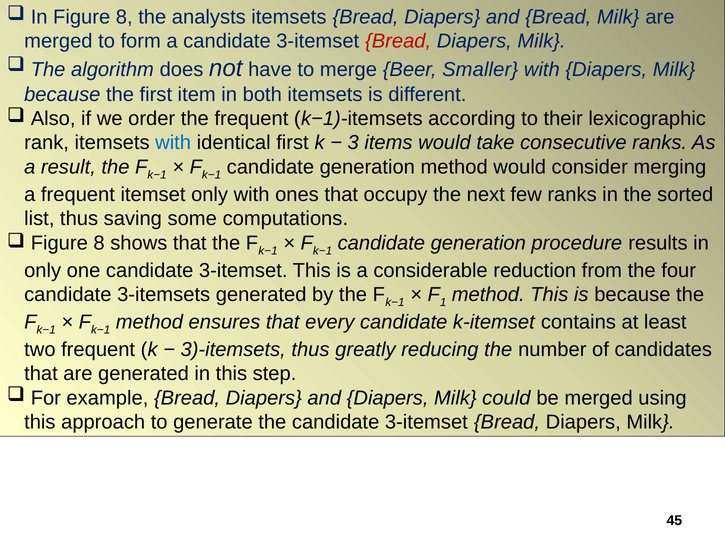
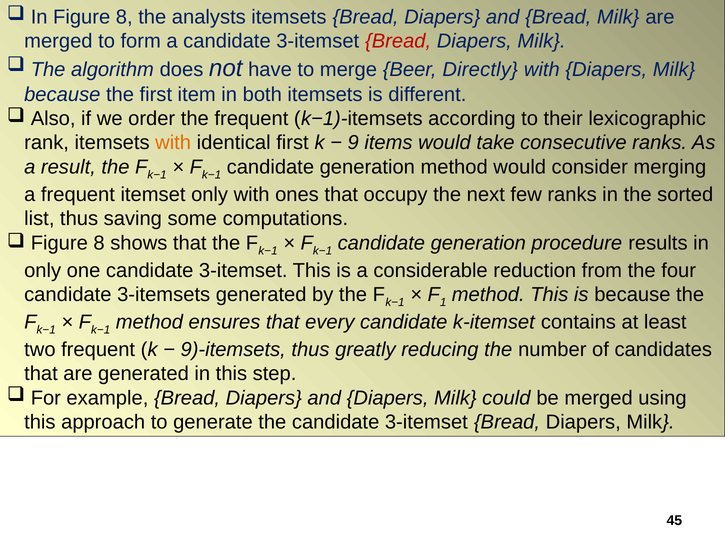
Smaller: Smaller -> Directly
with at (173, 143) colour: blue -> orange
3: 3 -> 9
3)-itemsets: 3)-itemsets -> 9)-itemsets
